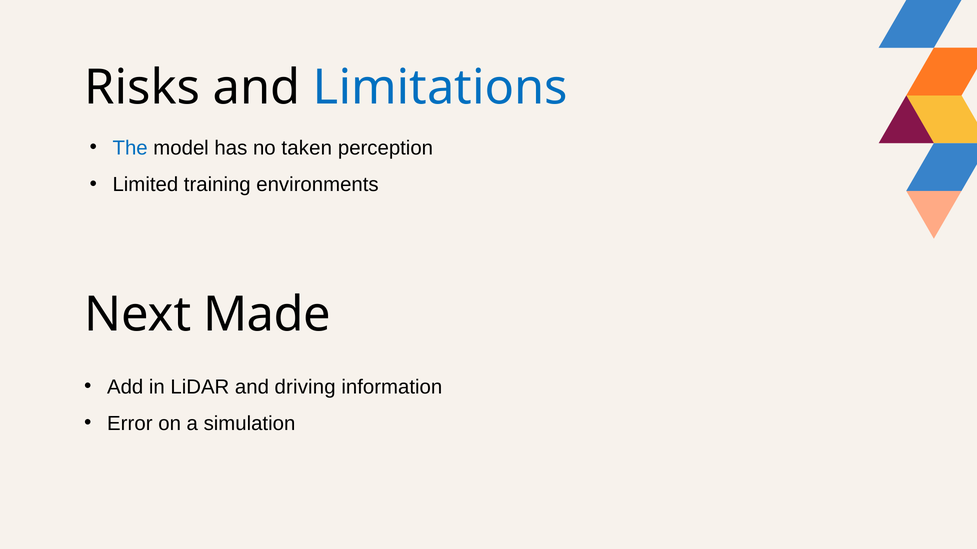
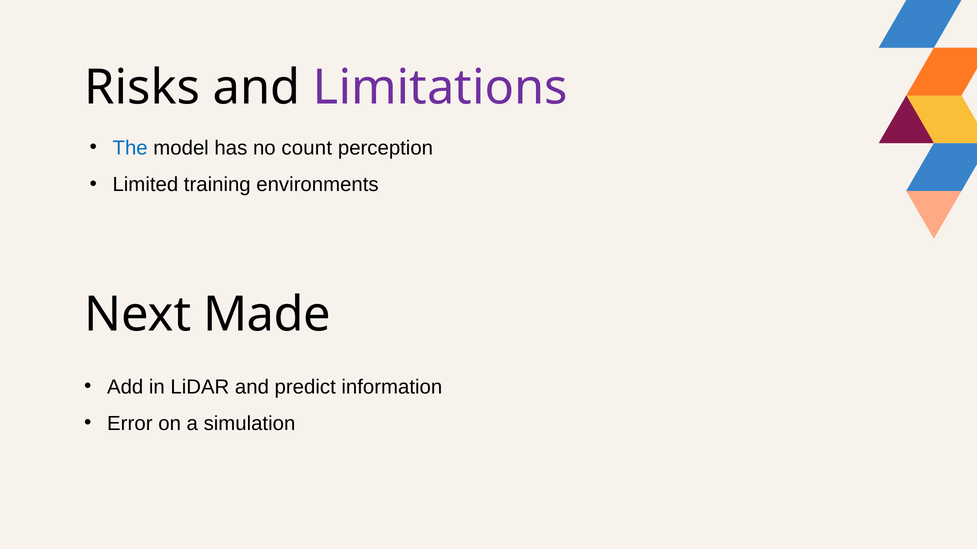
Limitations colour: blue -> purple
taken: taken -> count
driving: driving -> predict
